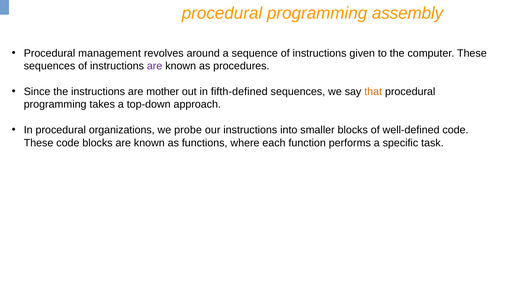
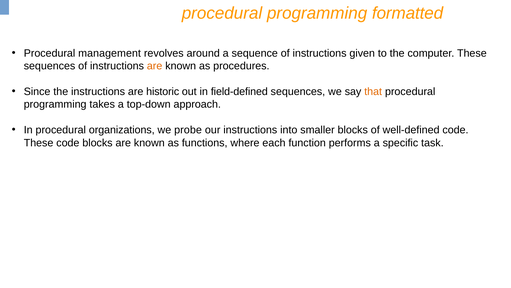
assembly: assembly -> formatted
are at (155, 66) colour: purple -> orange
mother: mother -> historic
fifth-defined: fifth-defined -> field-defined
